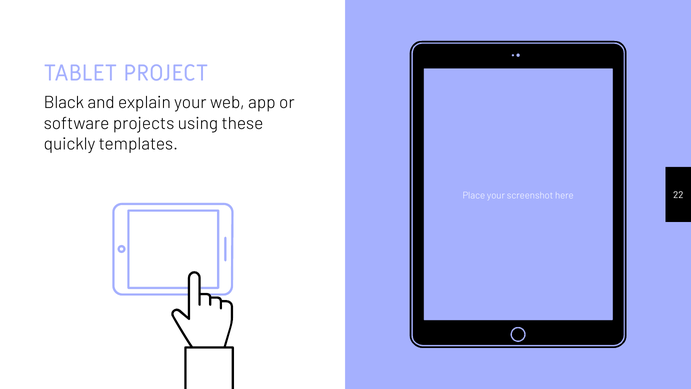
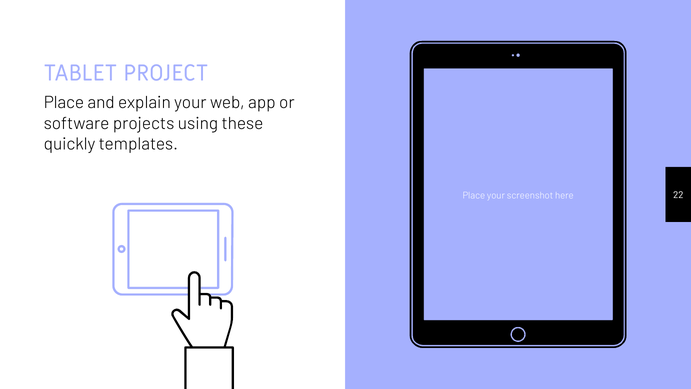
Black at (64, 103): Black -> Place
